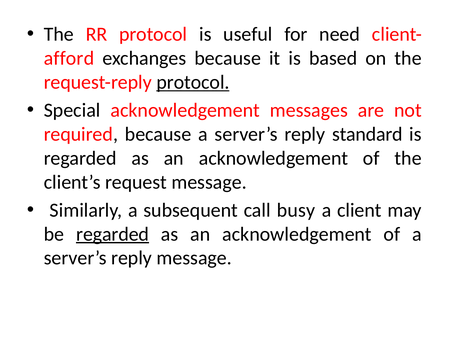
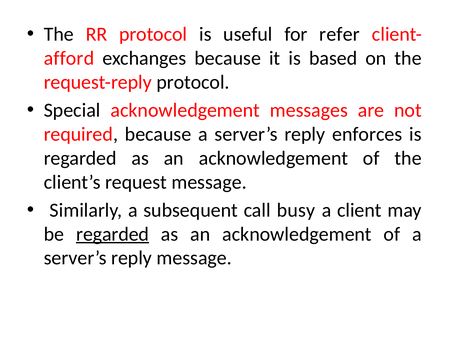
need: need -> refer
protocol at (193, 82) underline: present -> none
standard: standard -> enforces
